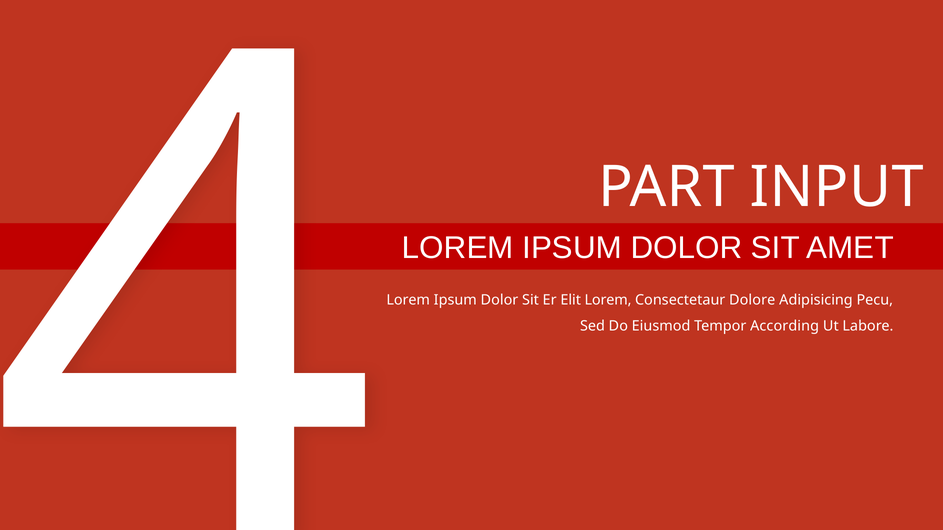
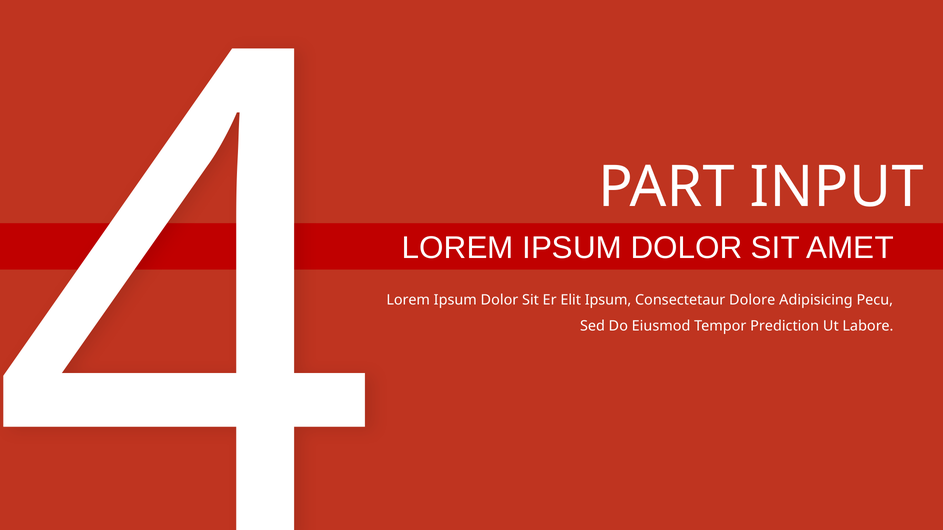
Elit Lorem: Lorem -> Ipsum
According: According -> Prediction
